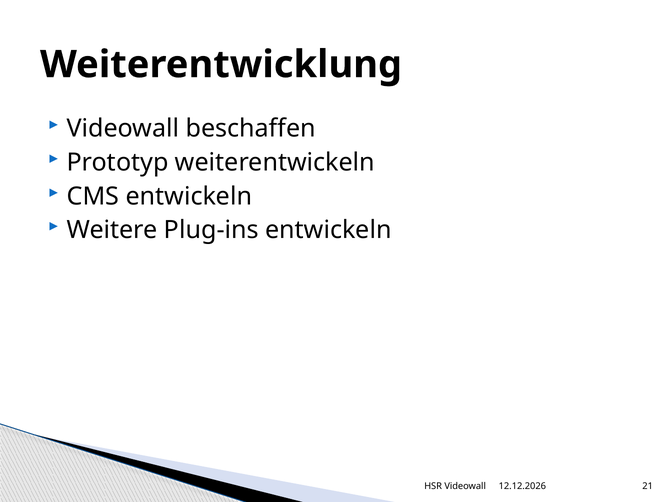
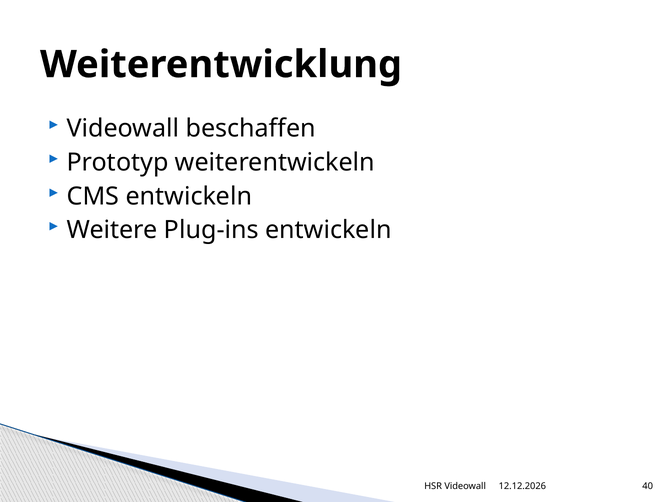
21: 21 -> 40
